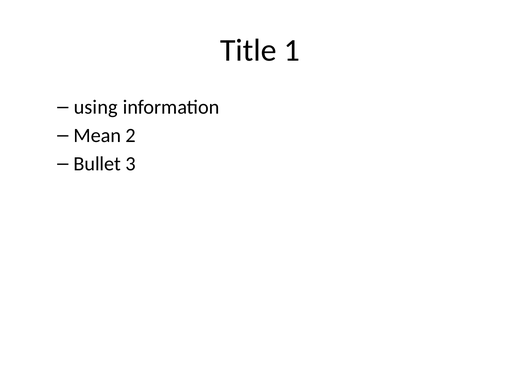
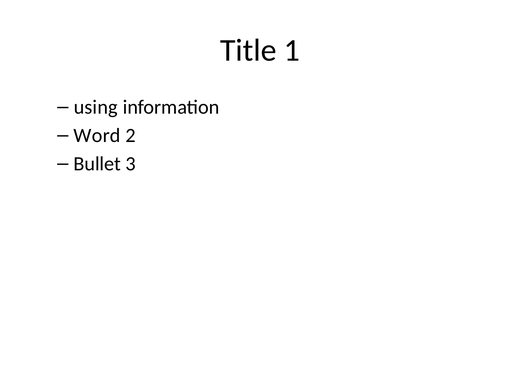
Mean: Mean -> Word
